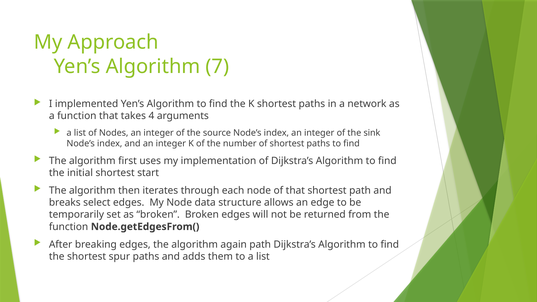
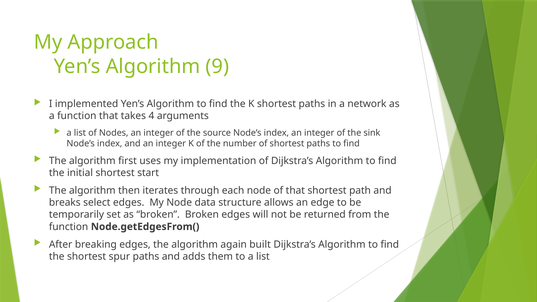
7: 7 -> 9
again path: path -> built
